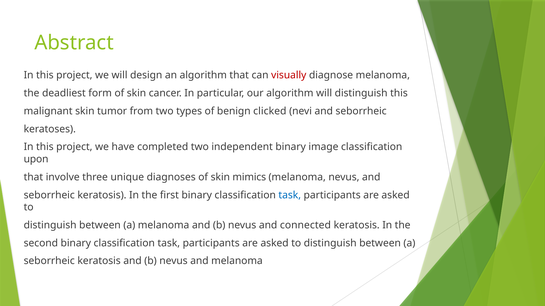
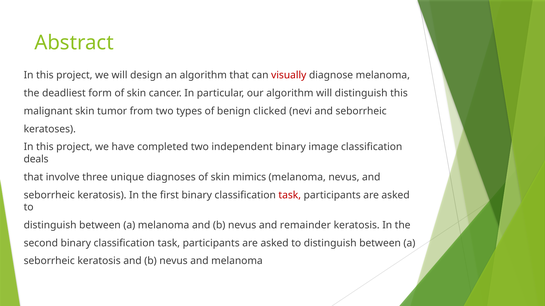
upon: upon -> deals
task at (290, 195) colour: blue -> red
connected: connected -> remainder
